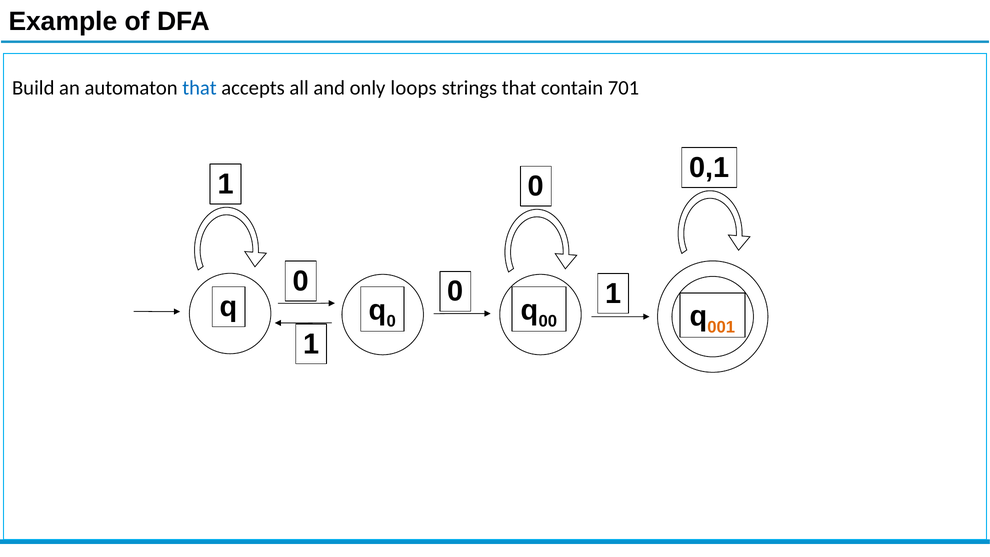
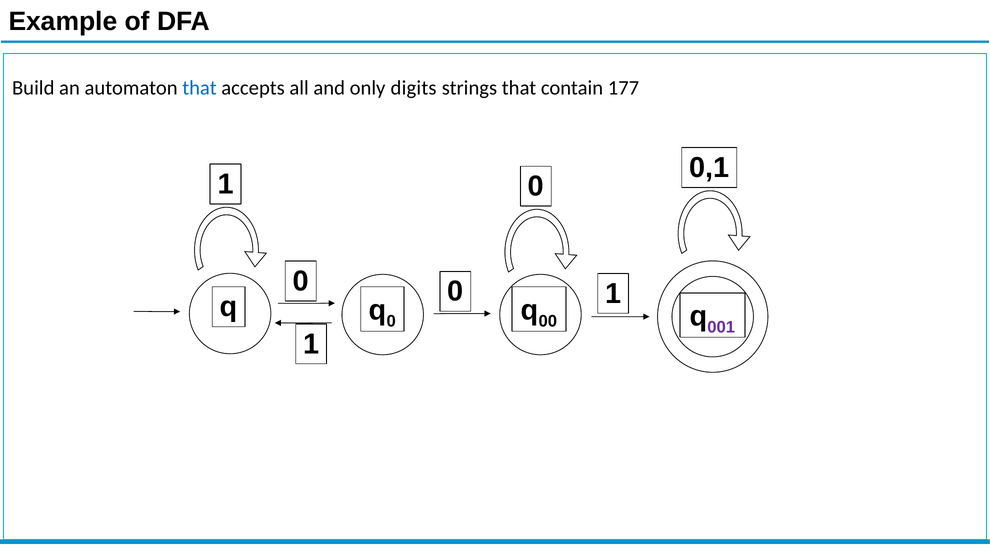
loops: loops -> digits
701: 701 -> 177
001 colour: orange -> purple
